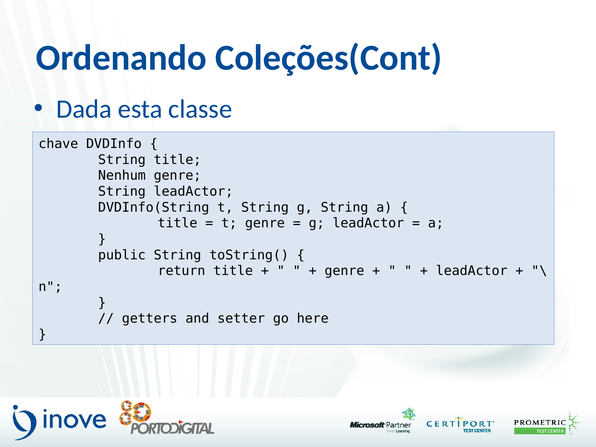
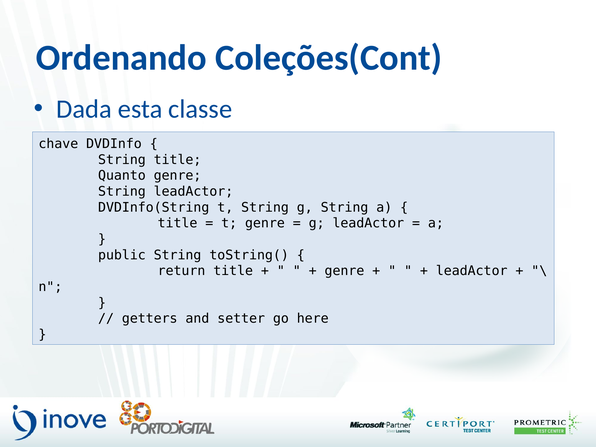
Nenhum: Nenhum -> Quanto
